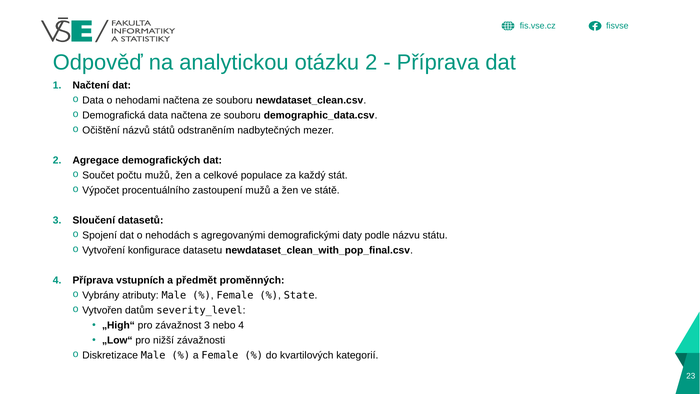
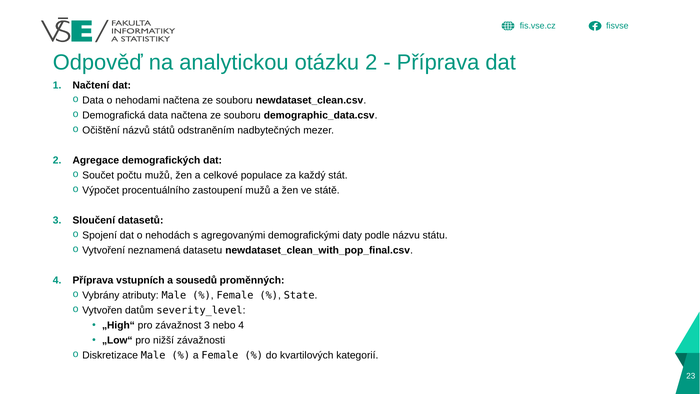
konfigurace: konfigurace -> neznamená
předmět: předmět -> sousedů
